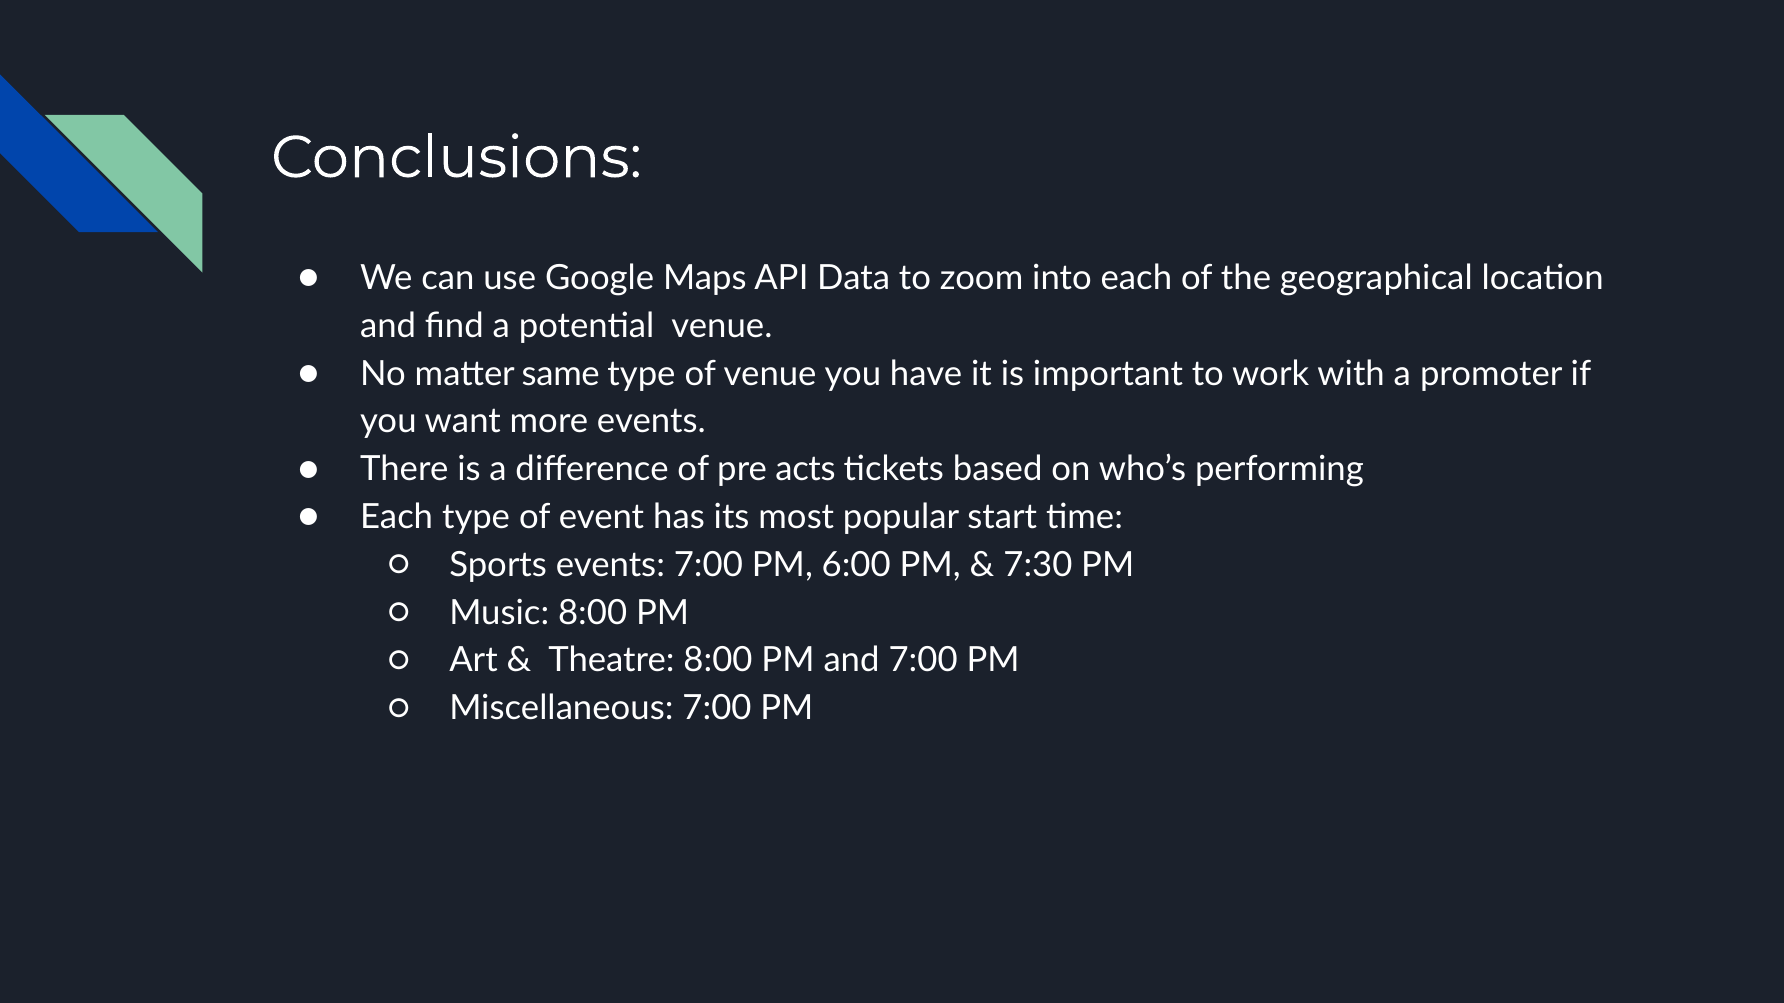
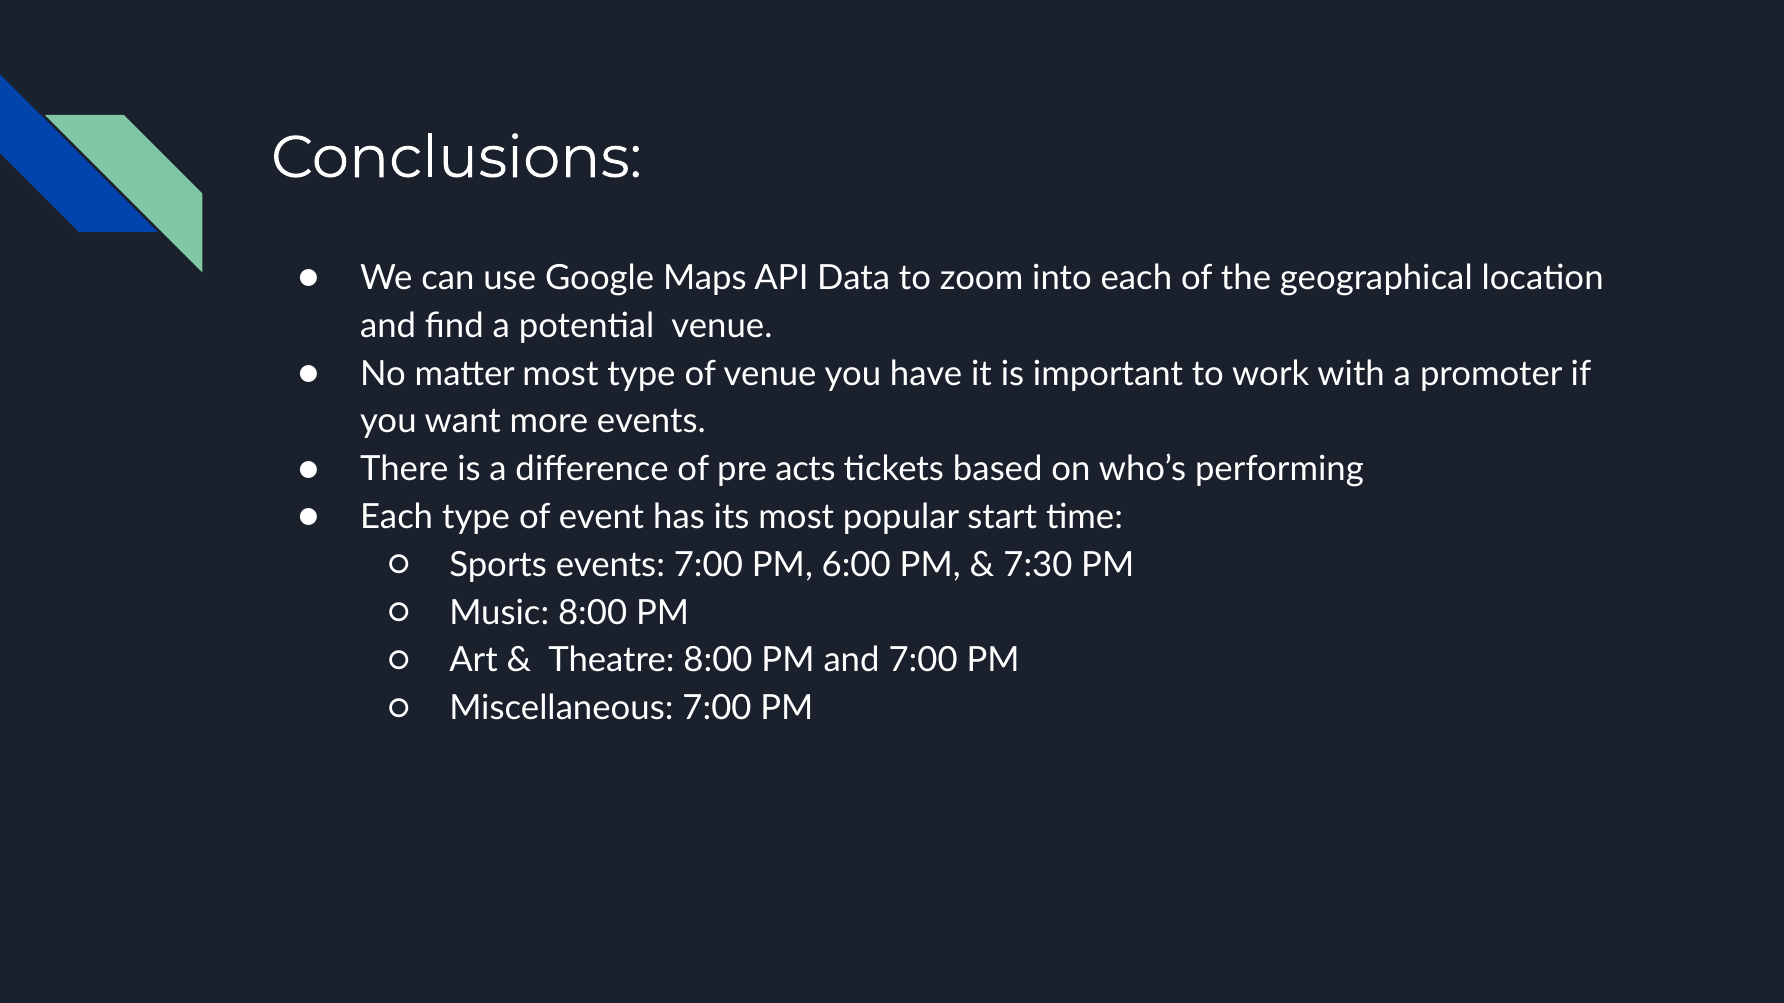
matter same: same -> most
